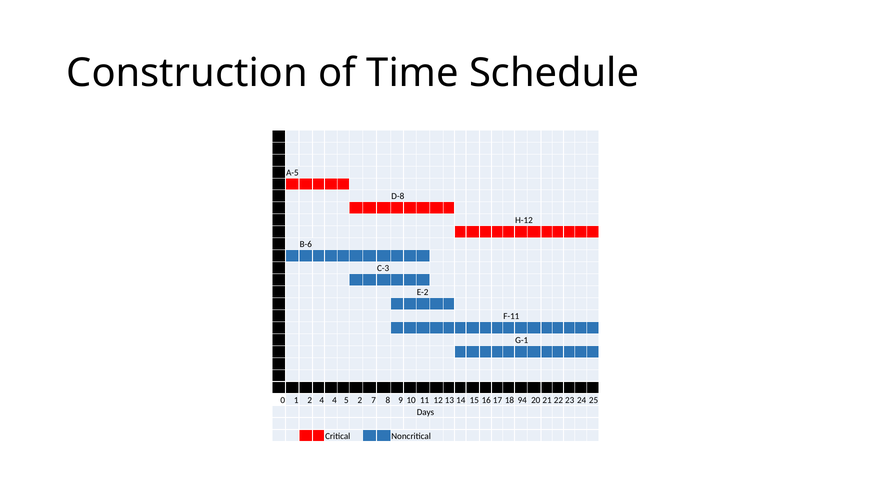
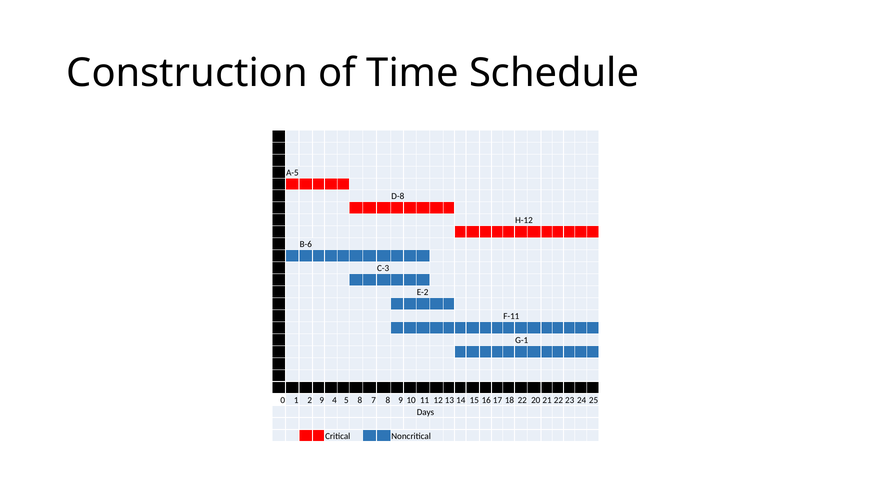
2 4: 4 -> 9
5 2: 2 -> 8
94: 94 -> 22
